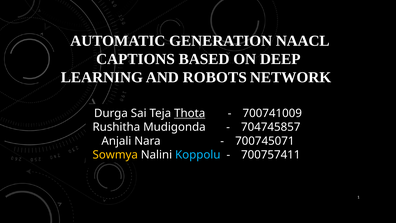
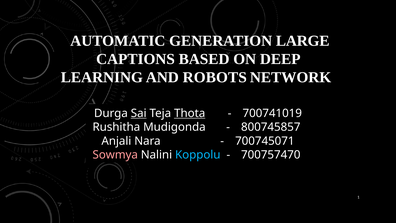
NAACL: NAACL -> LARGE
Sai underline: none -> present
700741009: 700741009 -> 700741019
704745857: 704745857 -> 800745857
Sowmya colour: yellow -> pink
700757411: 700757411 -> 700757470
